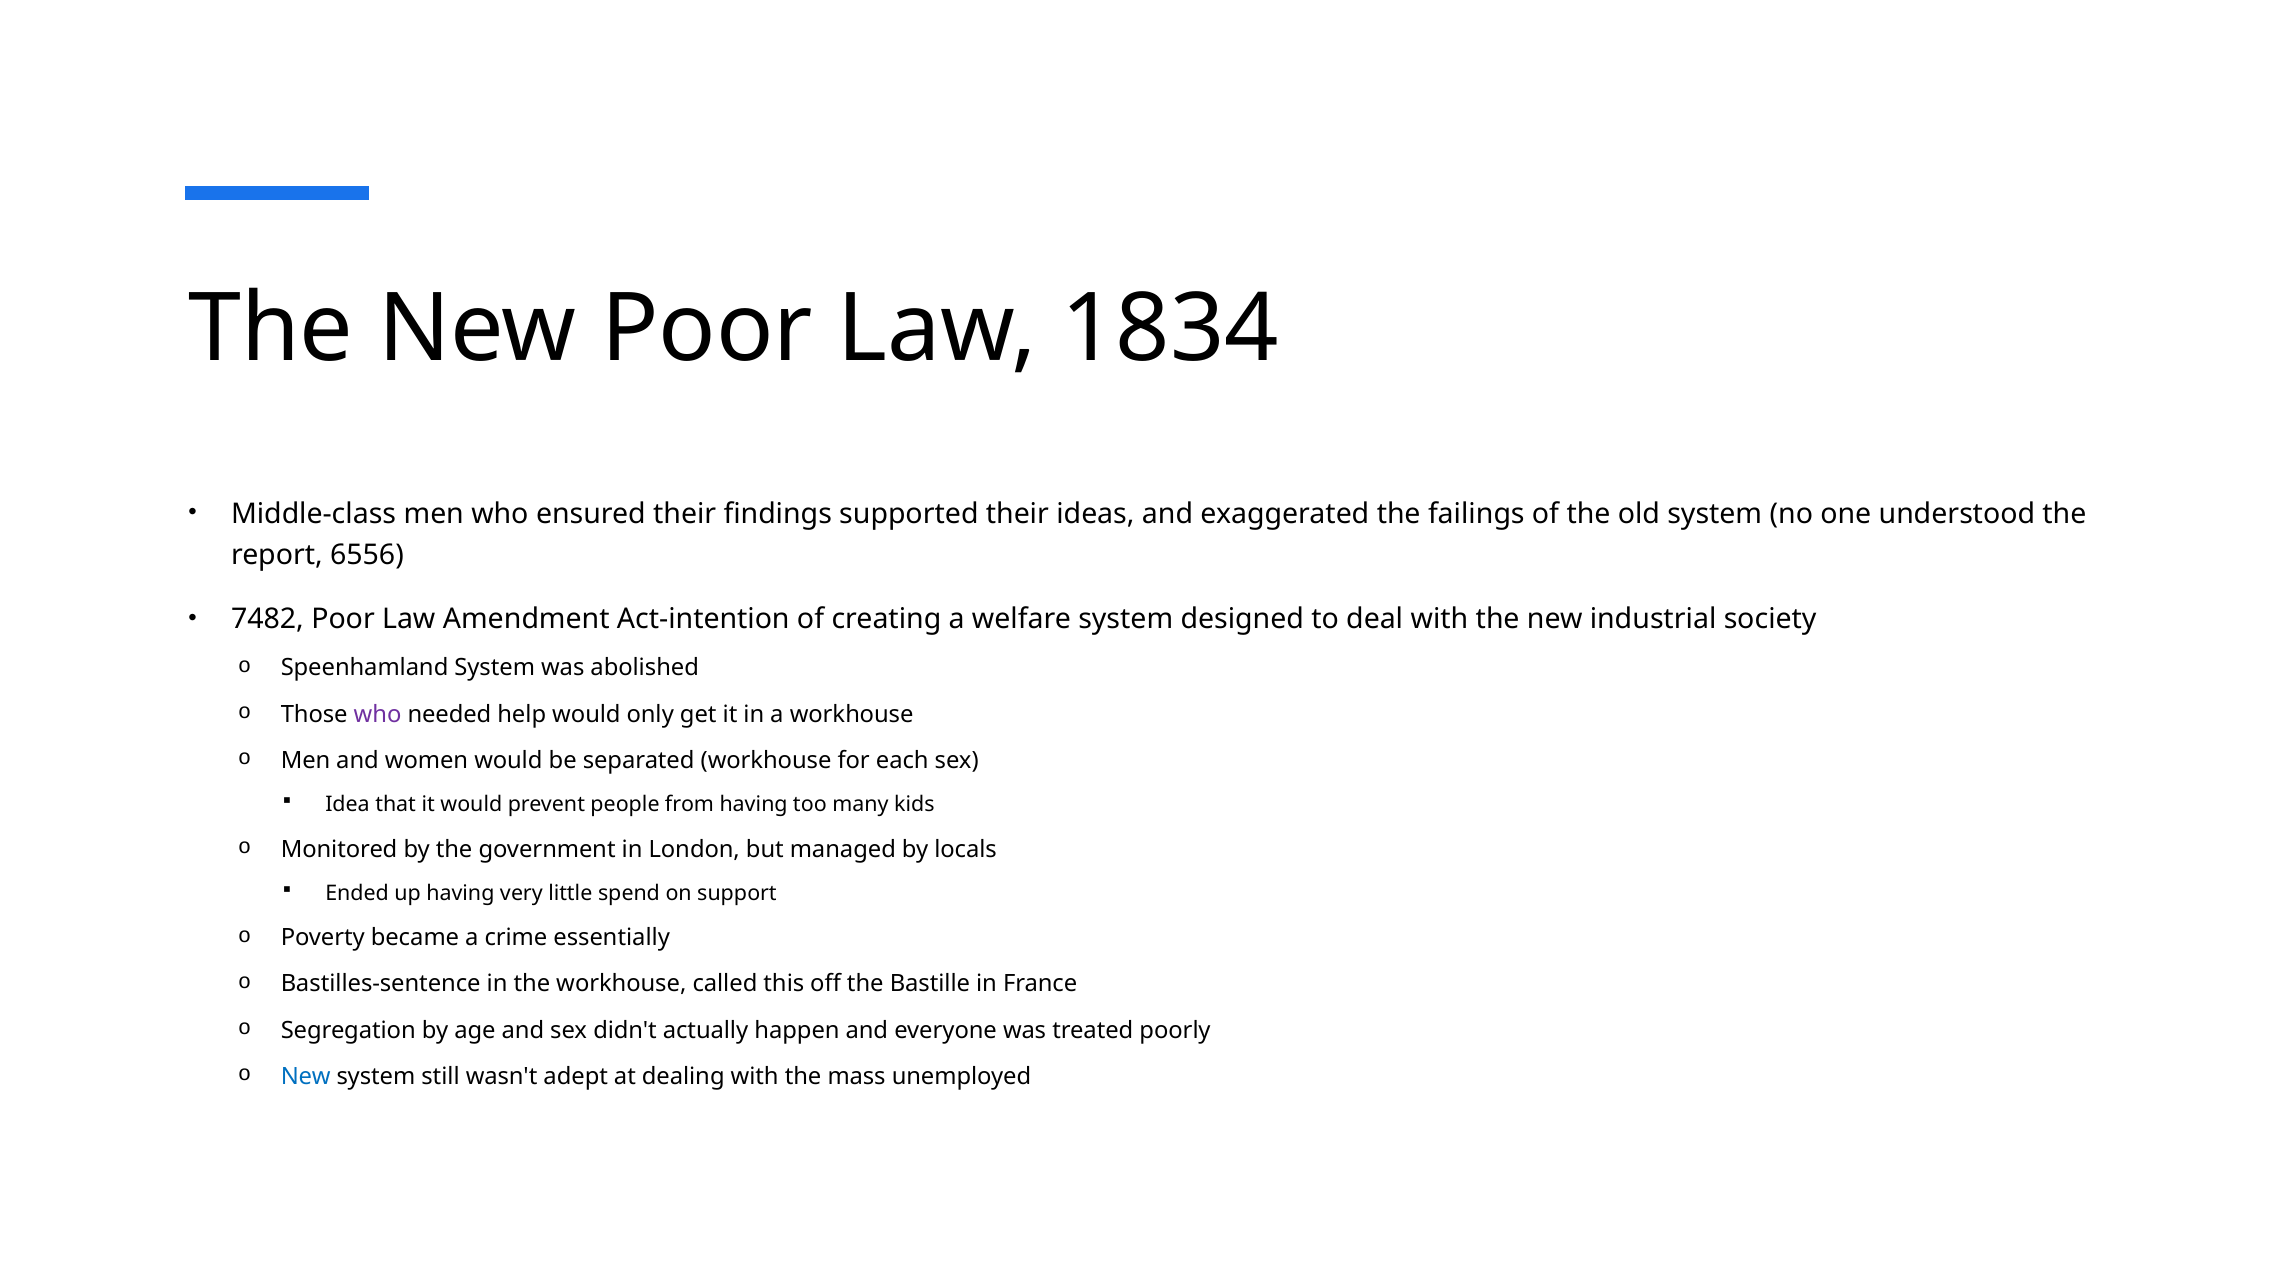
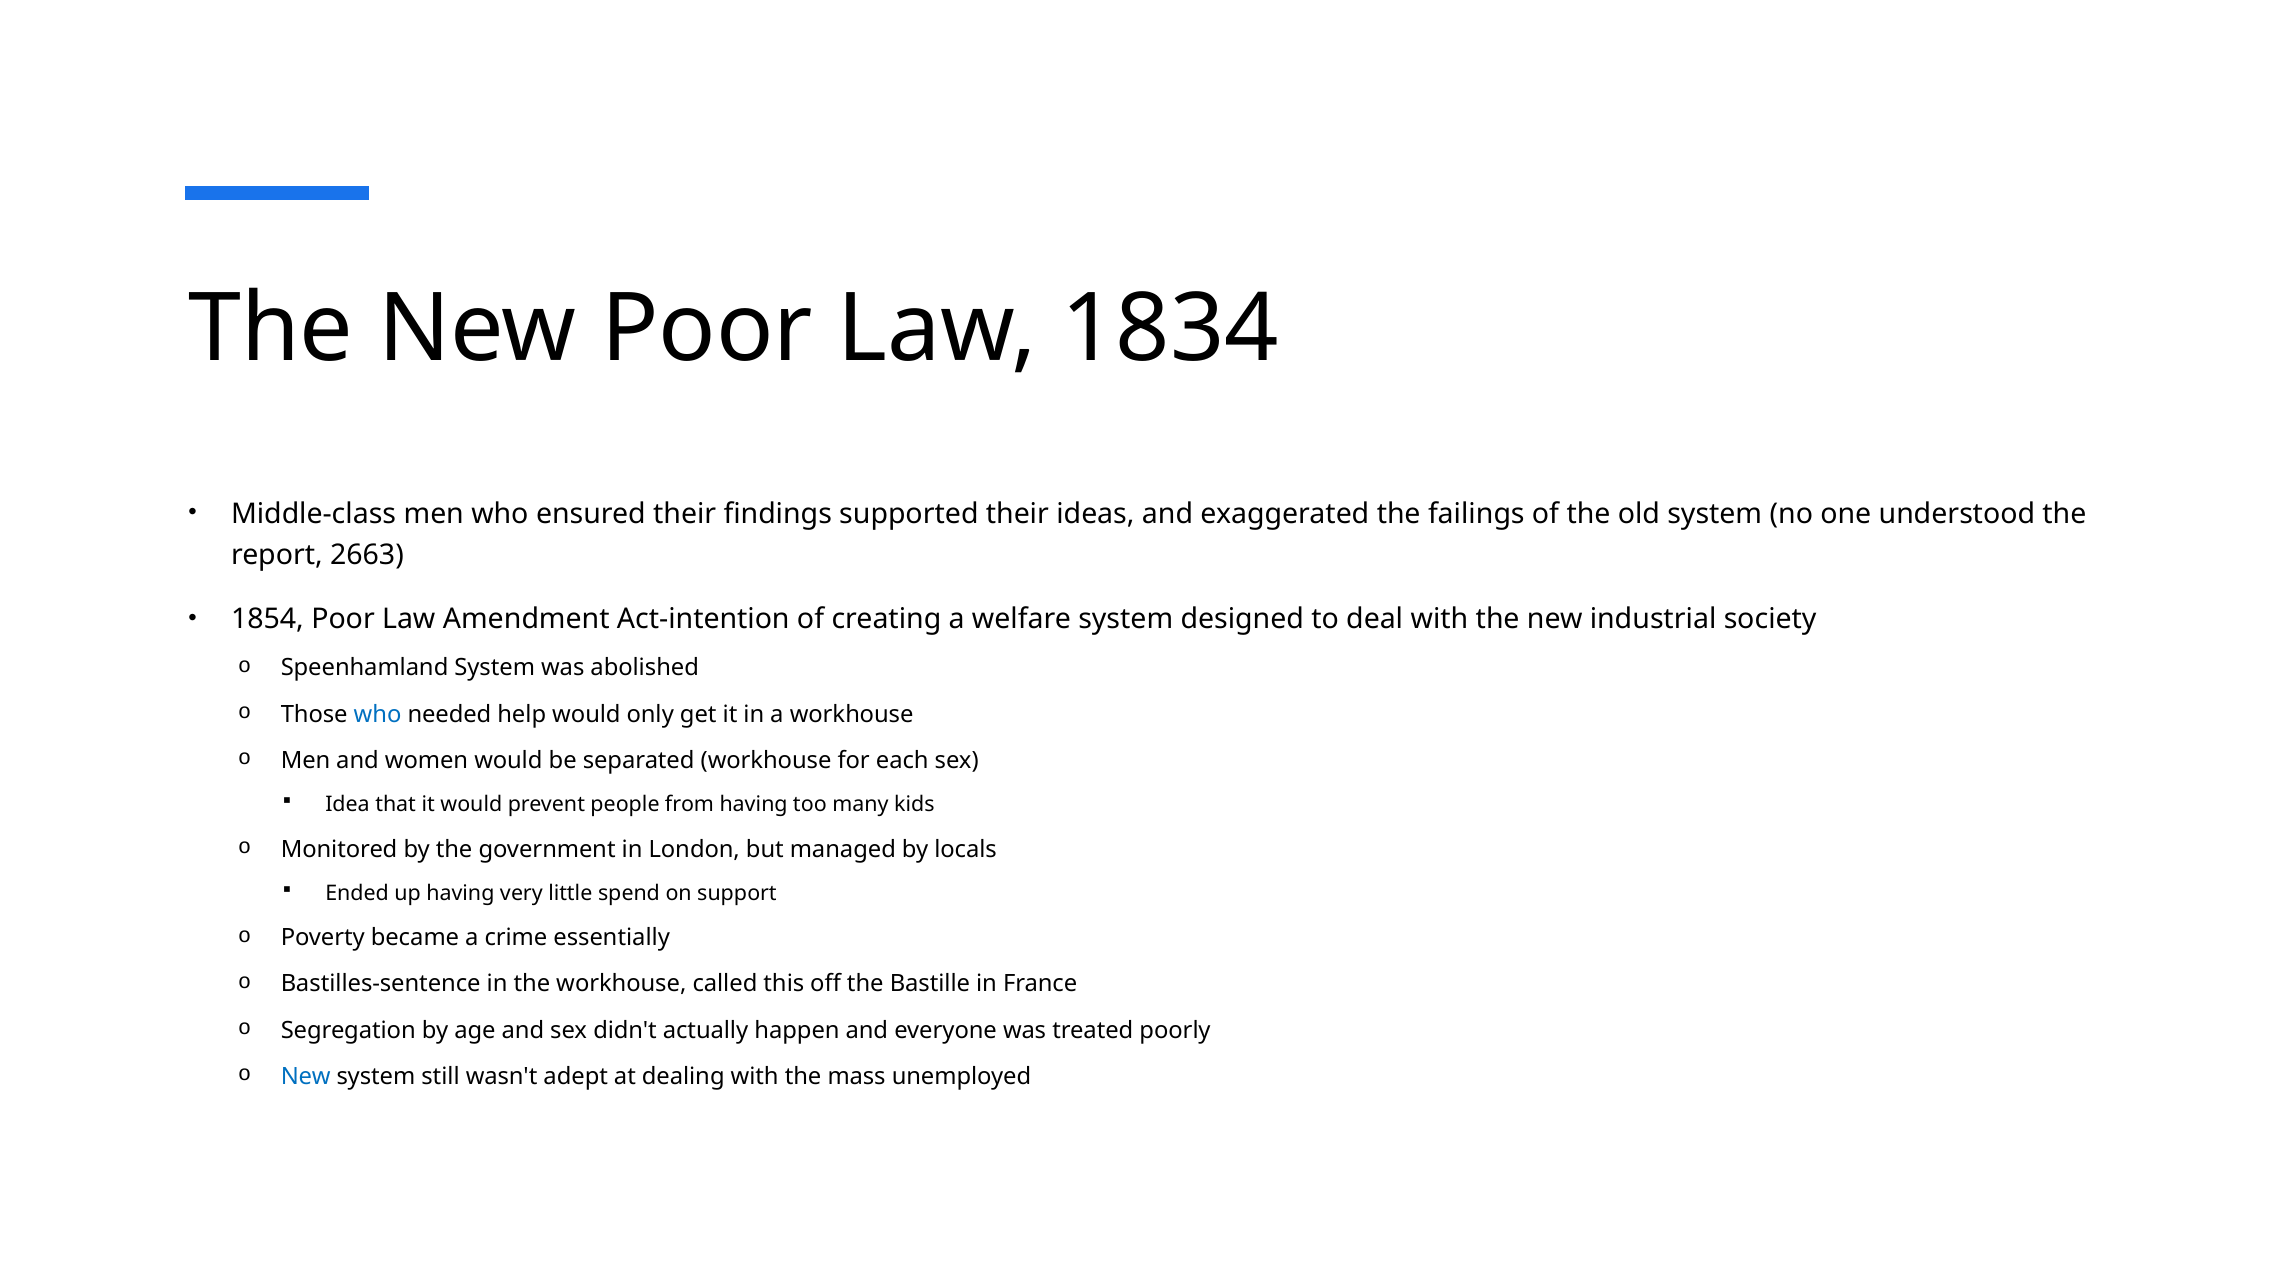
6556: 6556 -> 2663
7482: 7482 -> 1854
who at (378, 714) colour: purple -> blue
